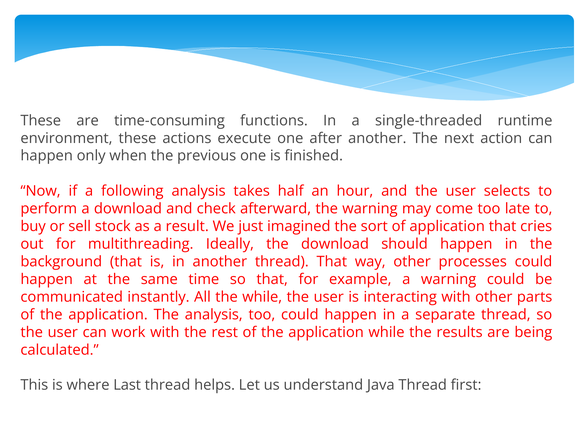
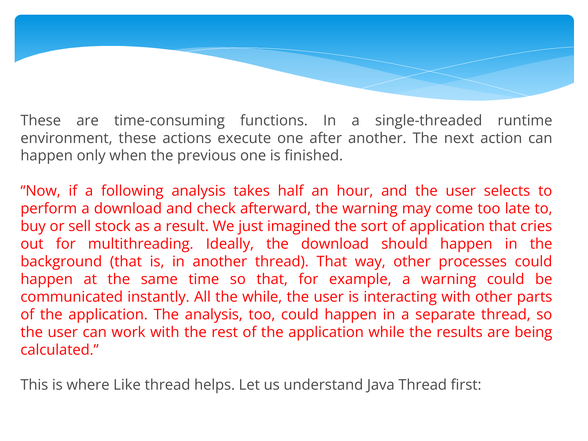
Last: Last -> Like
